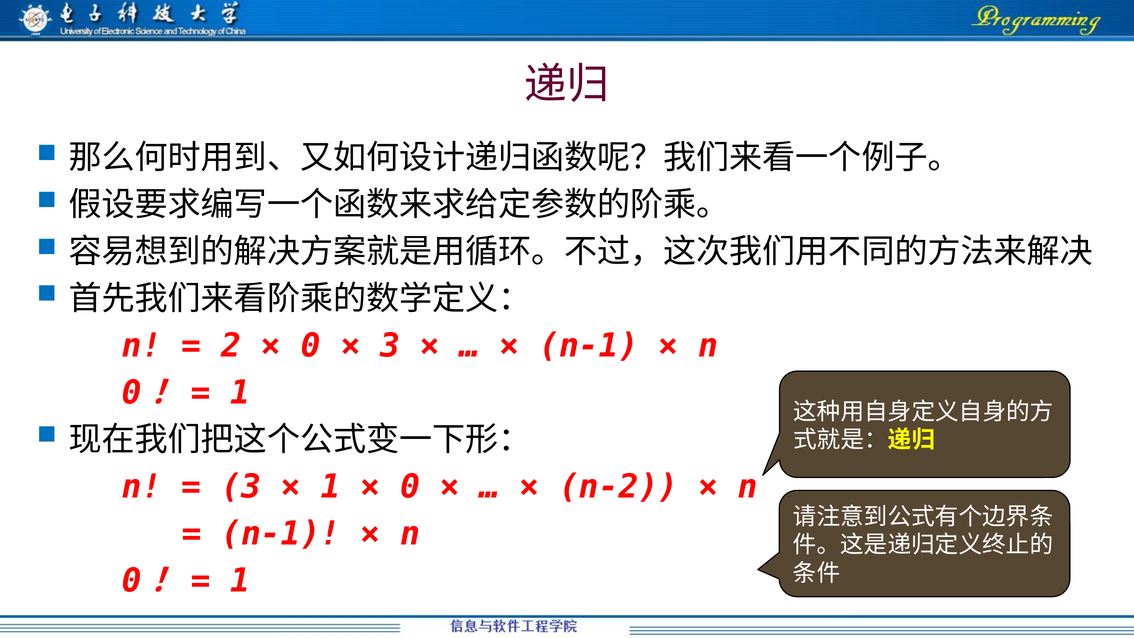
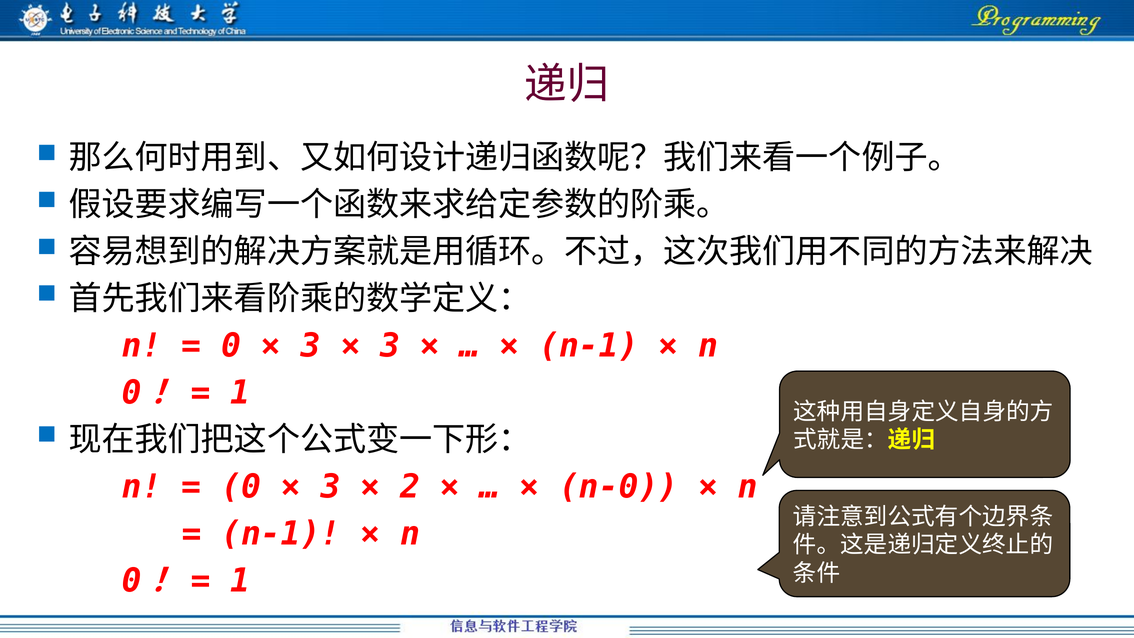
2 at (231, 346): 2 -> 0
0 at (311, 346): 0 -> 3
3 at (241, 487): 3 -> 0
1 at (331, 487): 1 -> 3
0 at (410, 487): 0 -> 2
n-2: n-2 -> n-0
